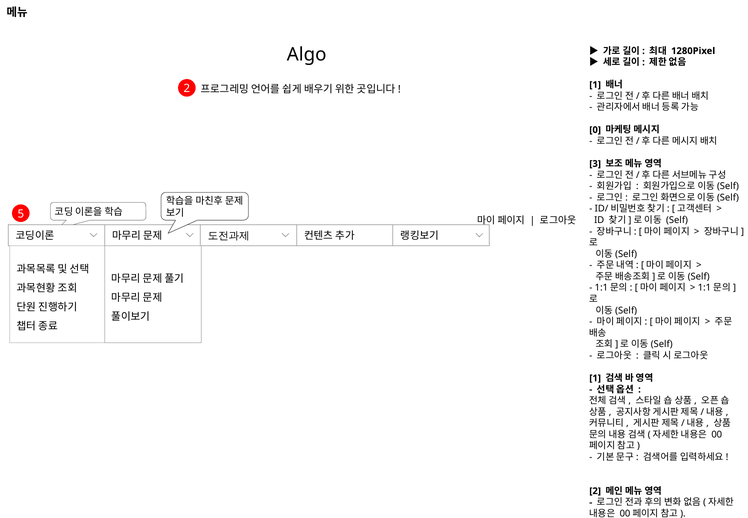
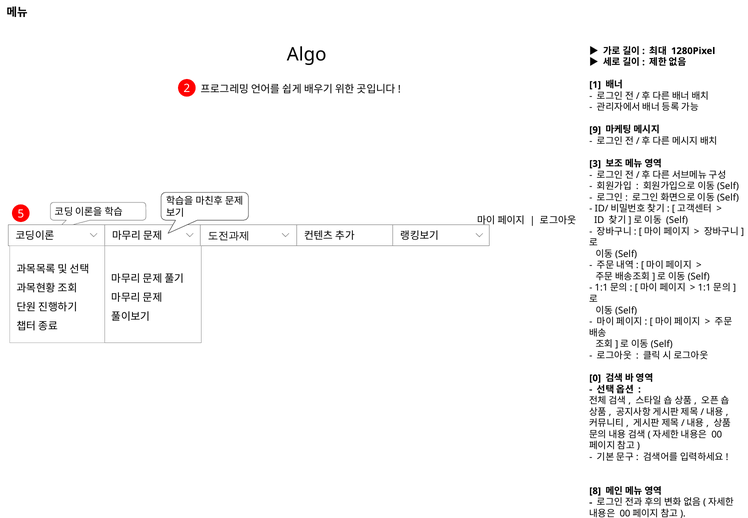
0: 0 -> 9
1 at (595, 378): 1 -> 0
2 at (595, 491): 2 -> 8
